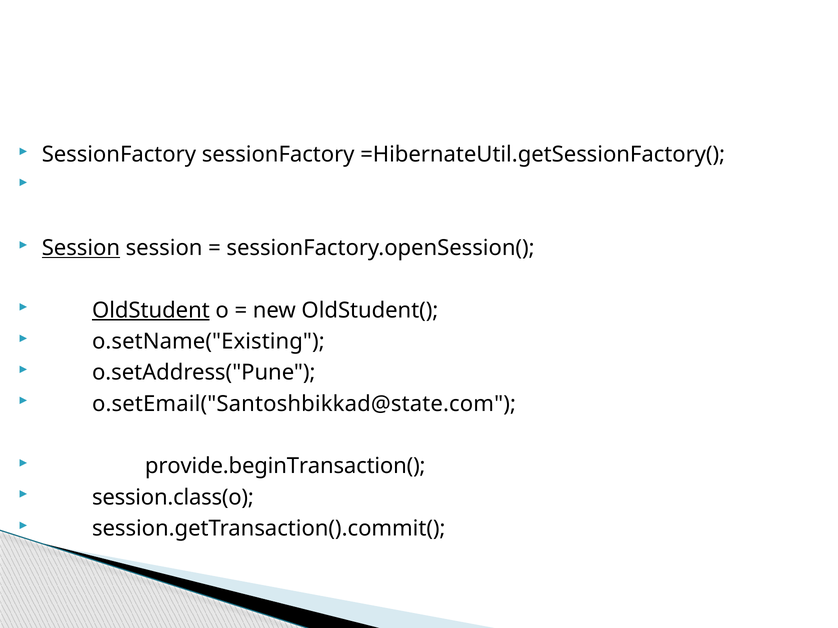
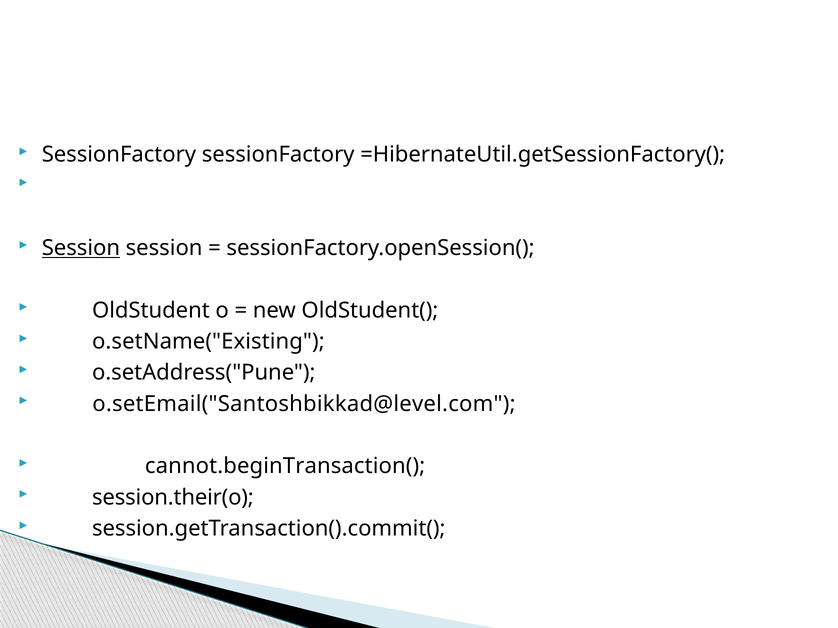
OldStudent underline: present -> none
o.setEmail("Santoshbikkad@state.com: o.setEmail("Santoshbikkad@state.com -> o.setEmail("Santoshbikkad@level.com
provide.beginTransaction(: provide.beginTransaction( -> cannot.beginTransaction(
session.class(o: session.class(o -> session.their(o
